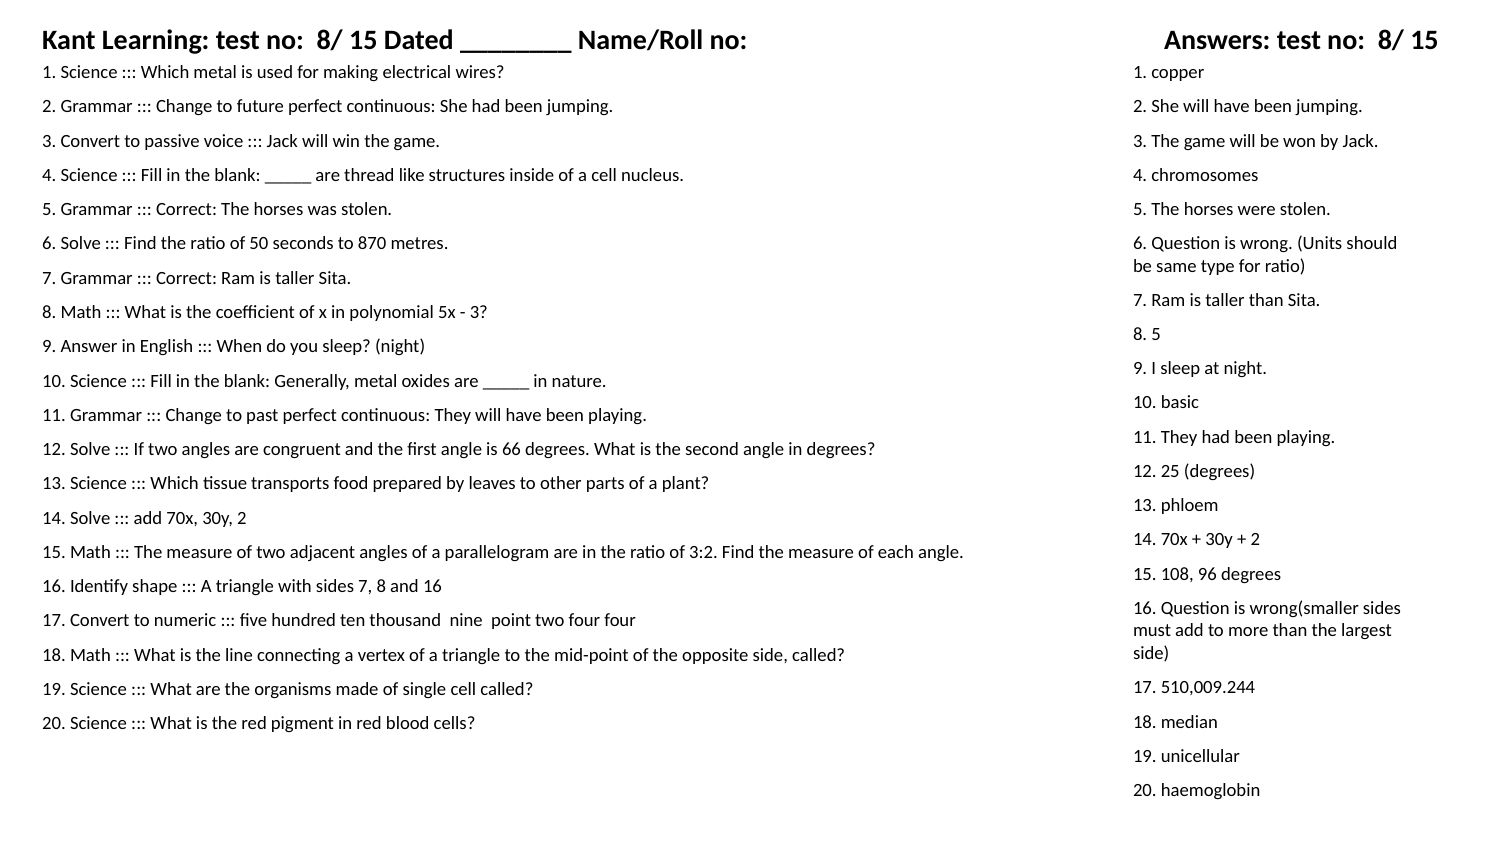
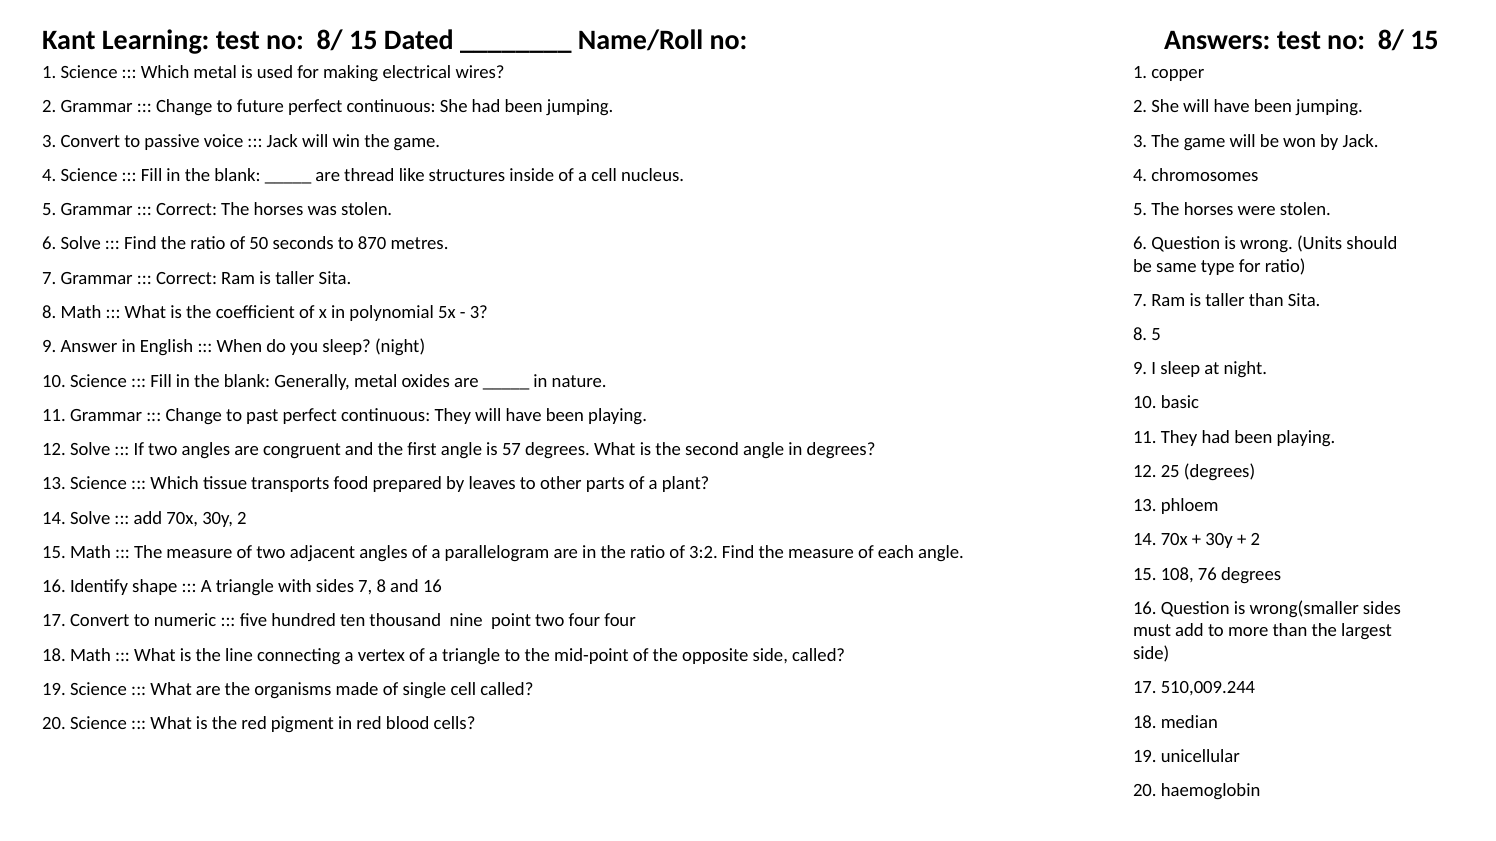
66: 66 -> 57
96: 96 -> 76
